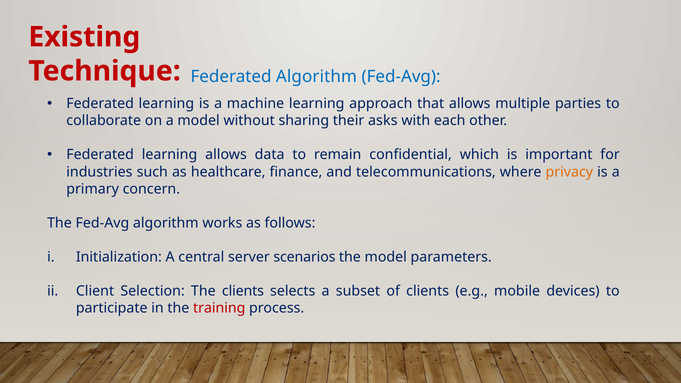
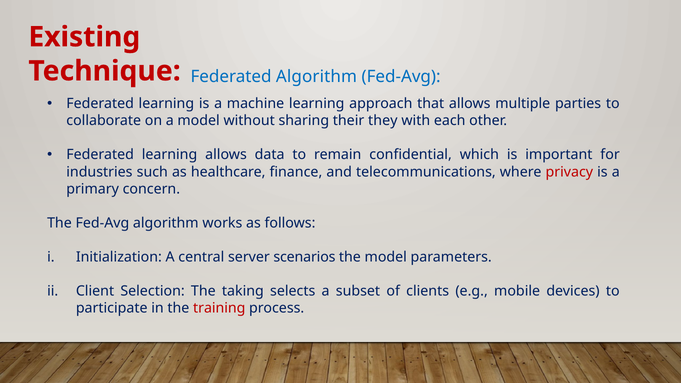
asks: asks -> they
privacy colour: orange -> red
The clients: clients -> taking
